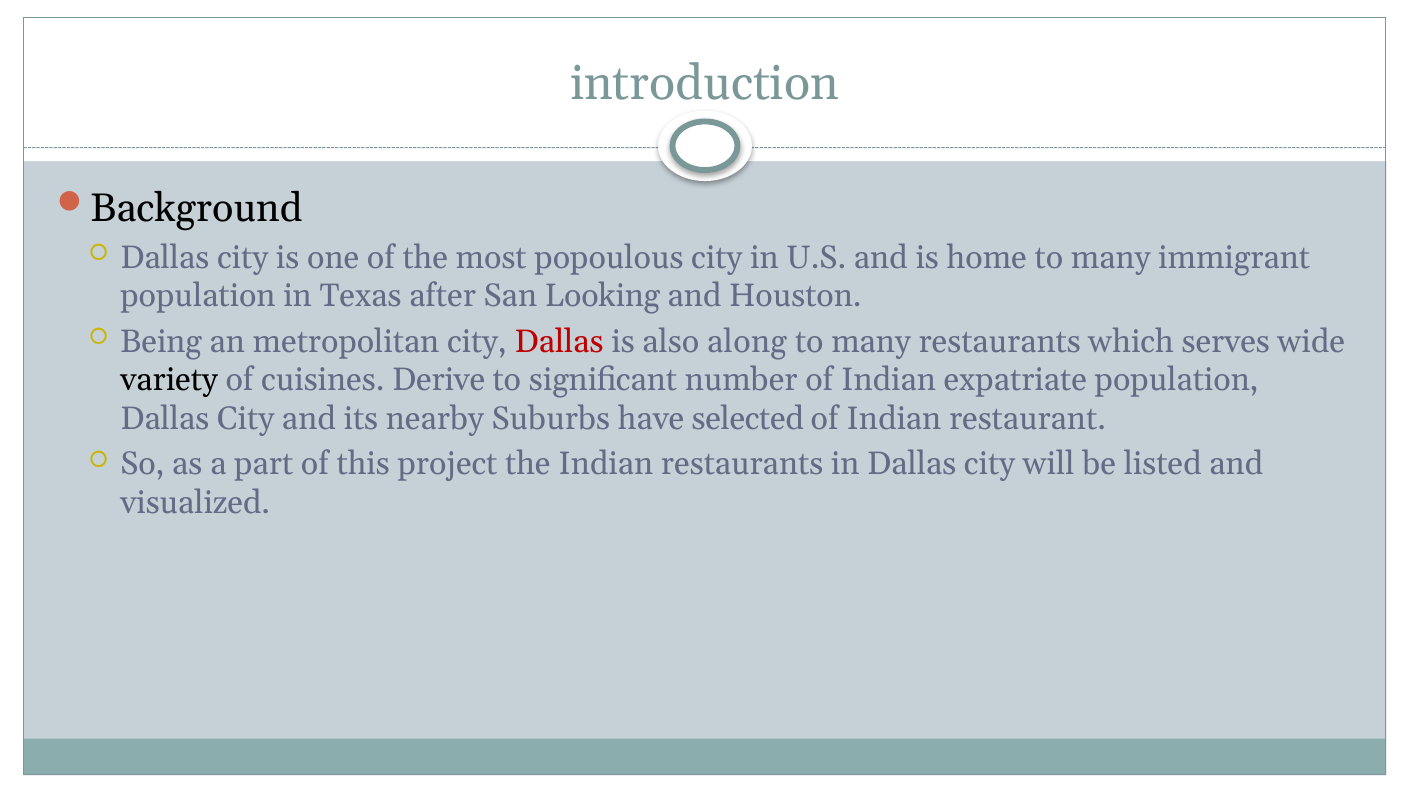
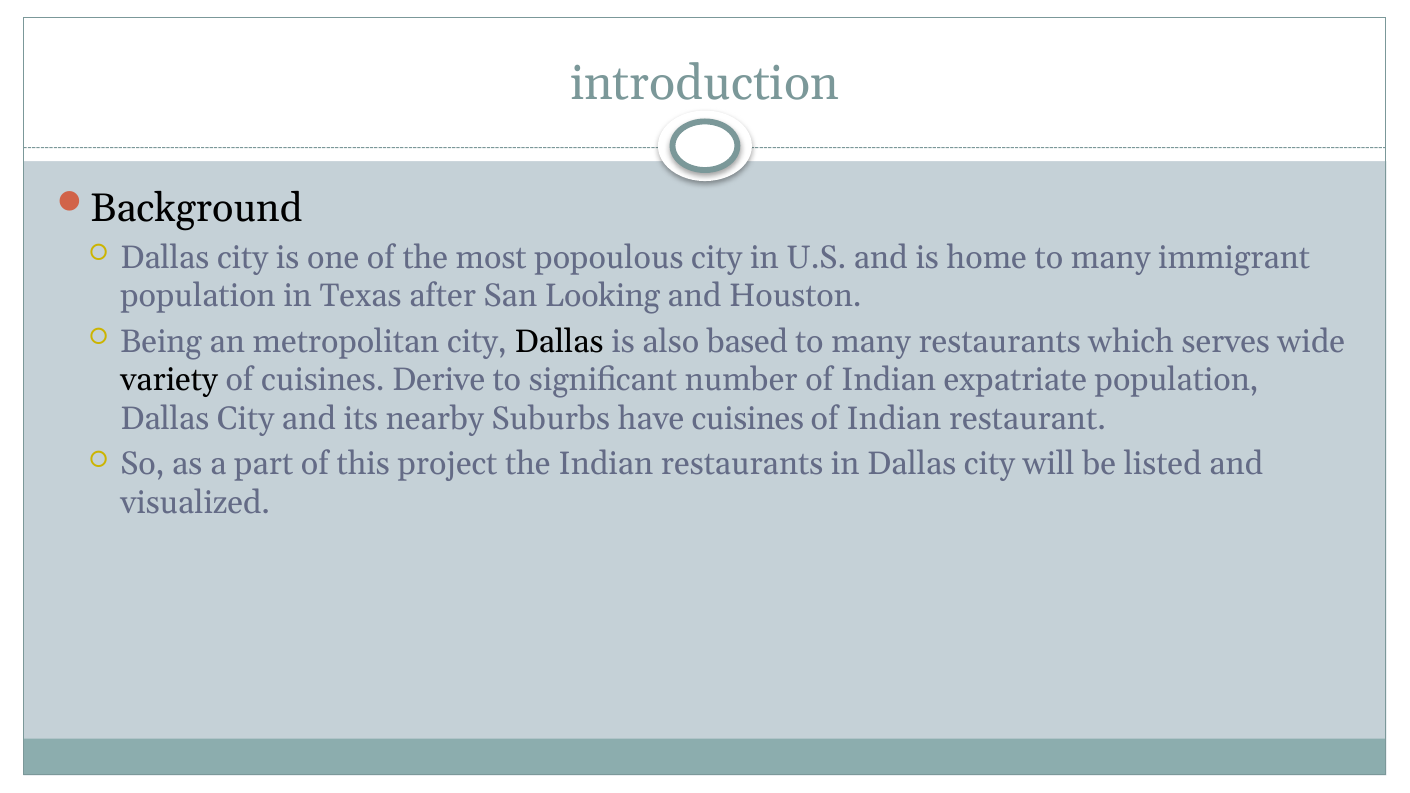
Dallas at (559, 341) colour: red -> black
along: along -> based
have selected: selected -> cuisines
